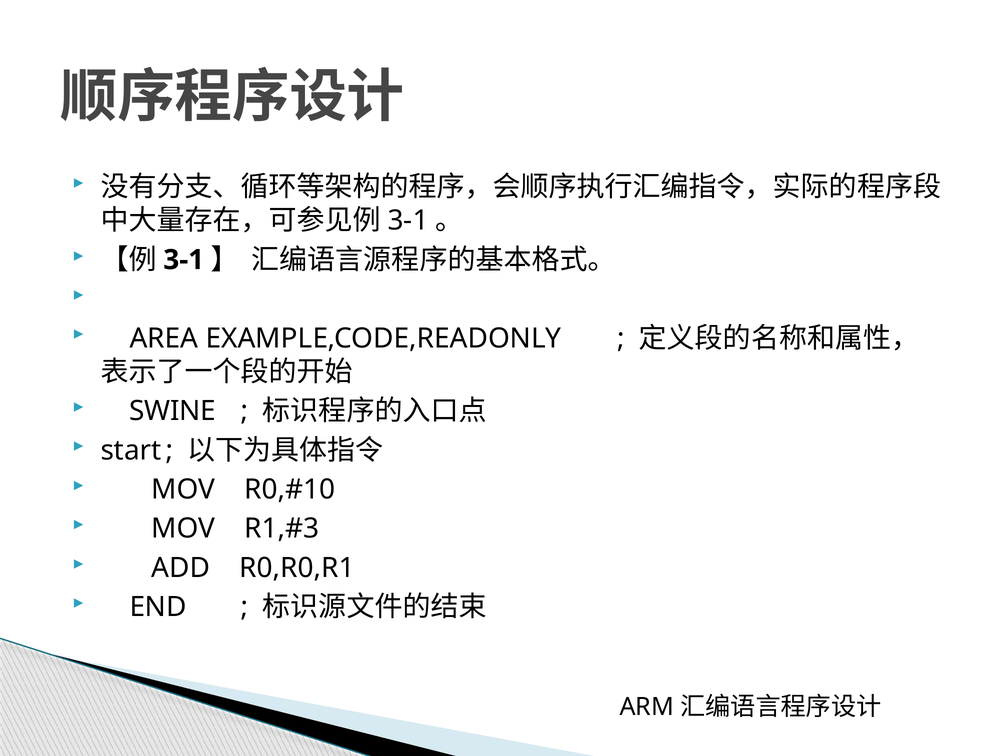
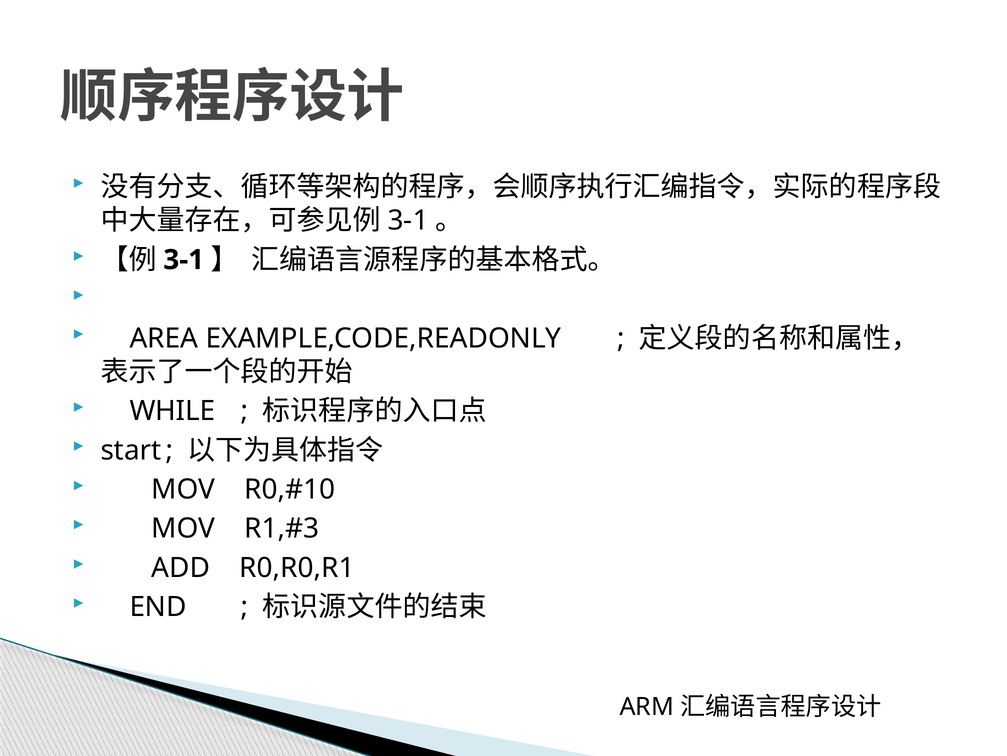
SWINE: SWINE -> WHILE
